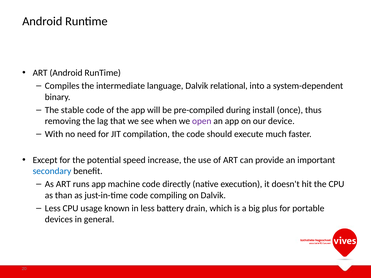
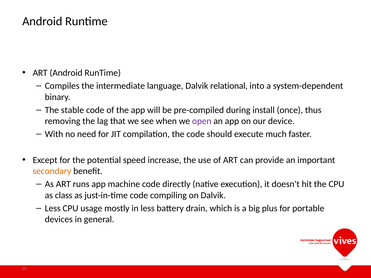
secondary colour: blue -> orange
than: than -> class
known: known -> mostly
